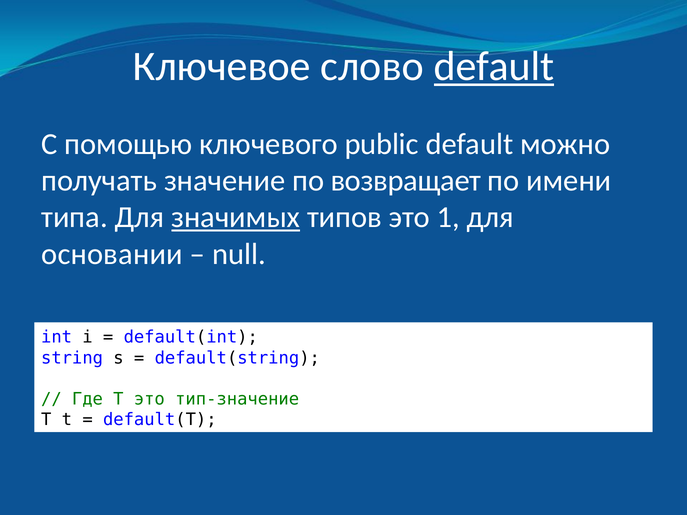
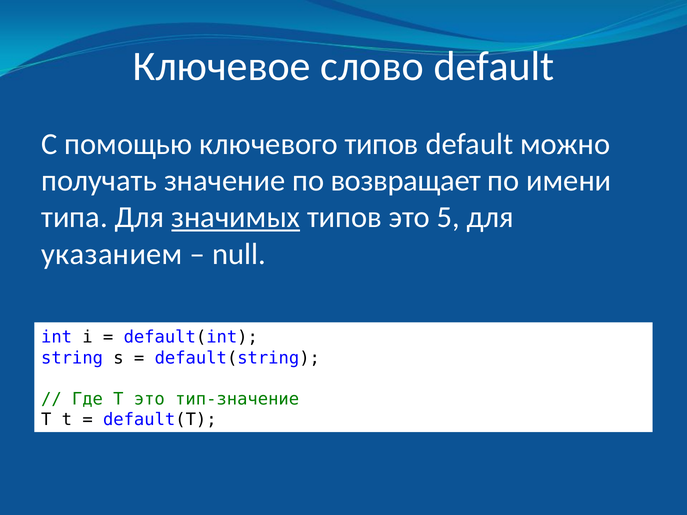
default at (494, 67) underline: present -> none
ключевого public: public -> типов
1: 1 -> 5
основании: основании -> указанием
